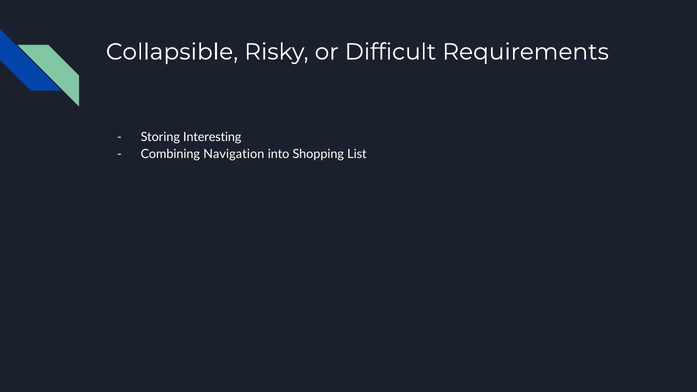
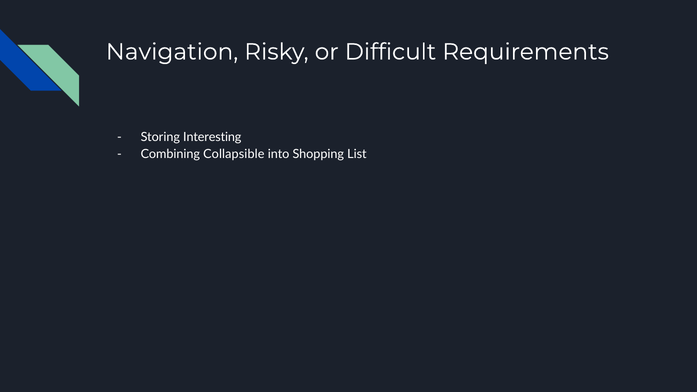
Collapsible: Collapsible -> Navigation
Navigation: Navigation -> Collapsible
